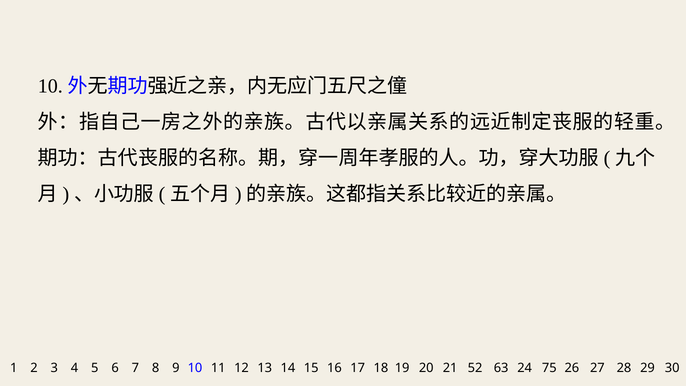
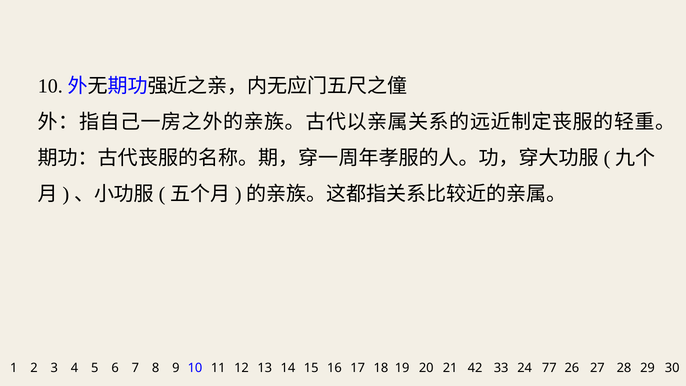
52: 52 -> 42
63: 63 -> 33
75: 75 -> 77
